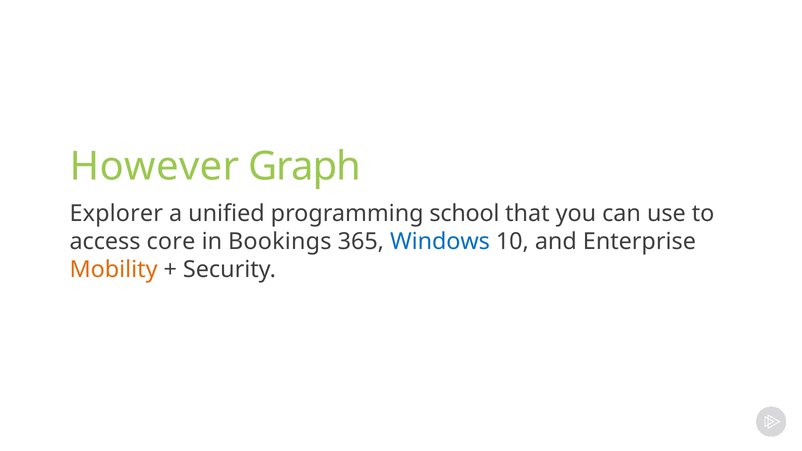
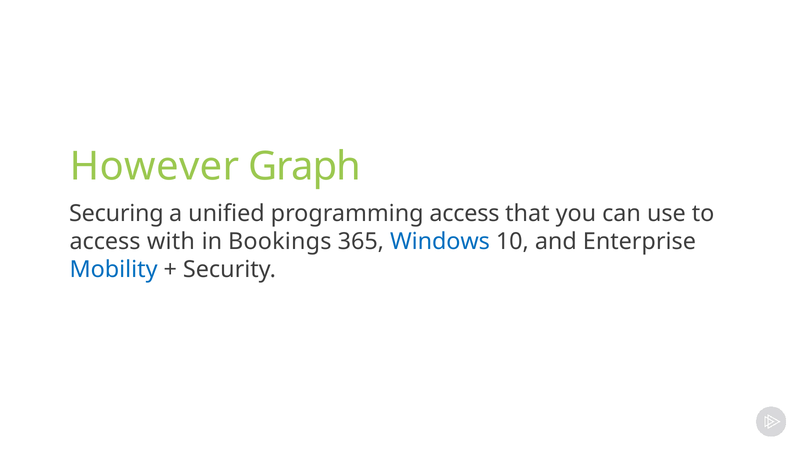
Explorer: Explorer -> Securing
programming school: school -> access
core: core -> with
Mobility colour: orange -> blue
